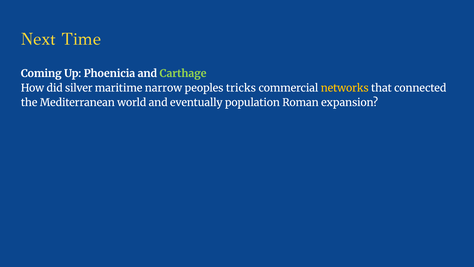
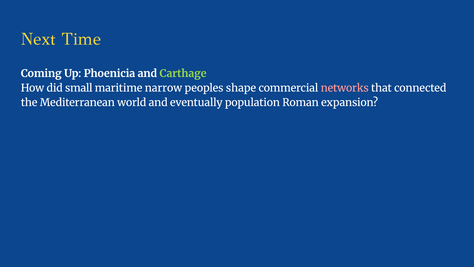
silver: silver -> small
tricks: tricks -> shape
networks colour: yellow -> pink
